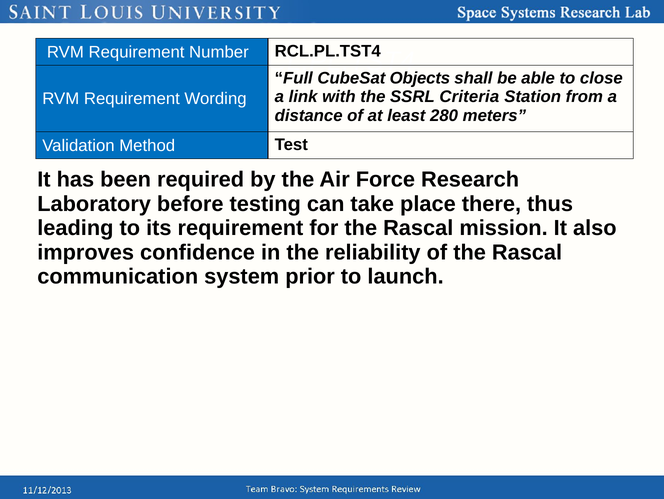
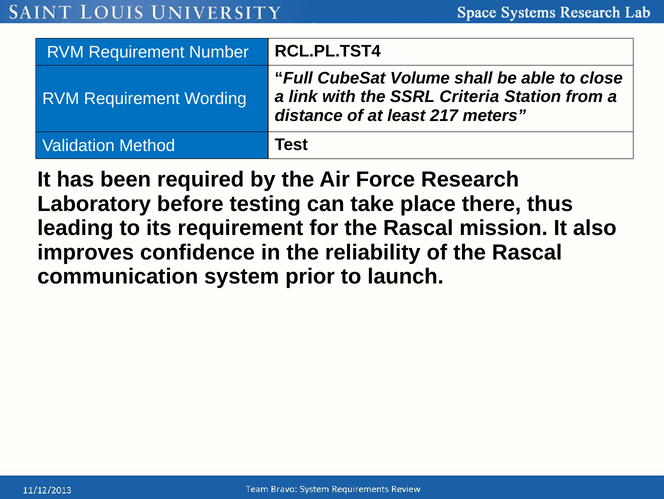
Objects: Objects -> Volume
280: 280 -> 217
